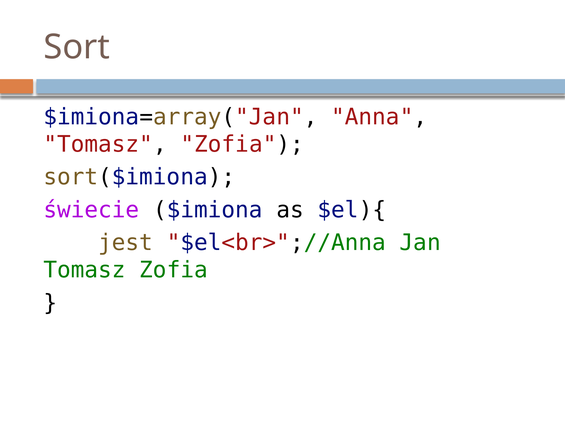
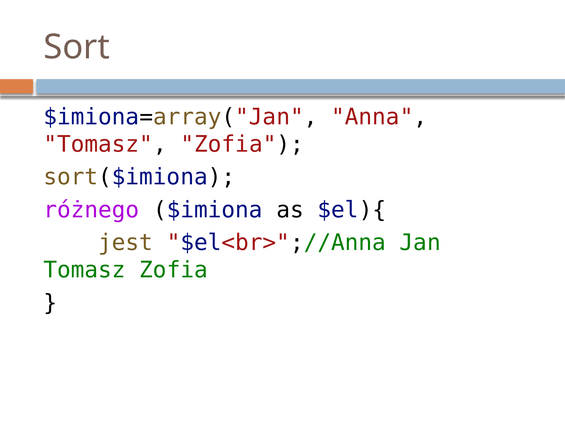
świecie: świecie -> różnego
